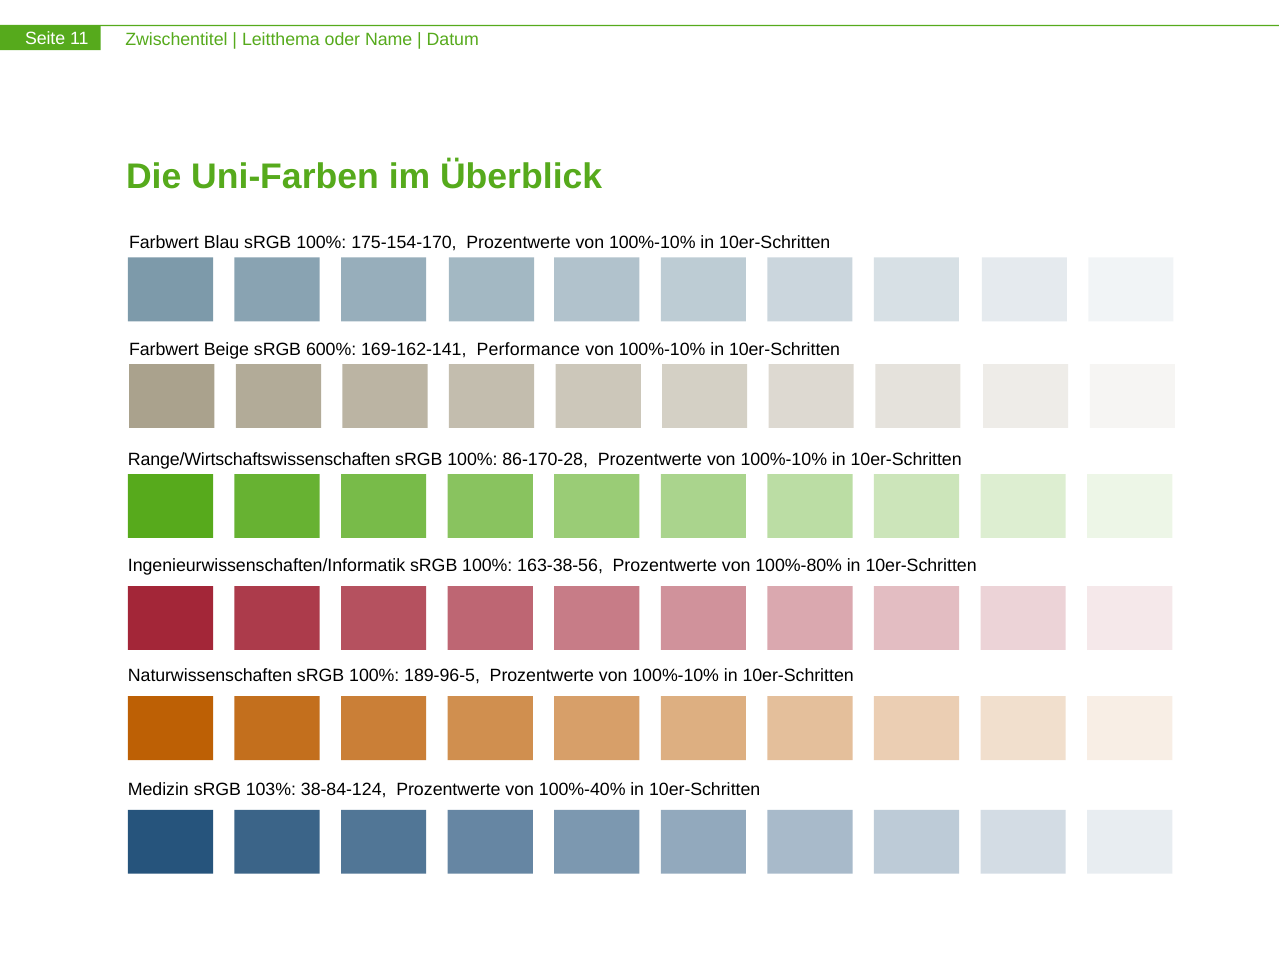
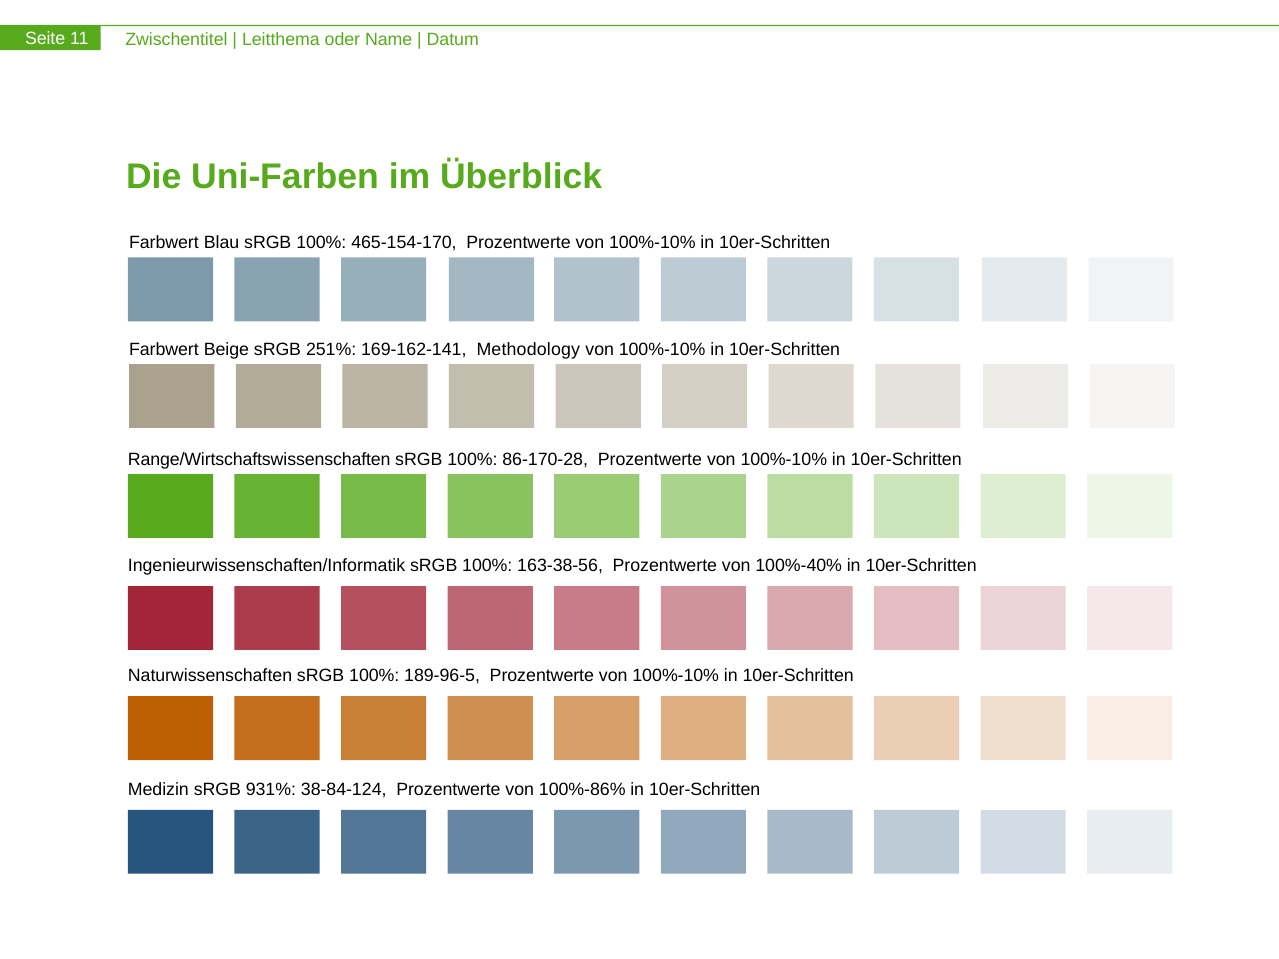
175-154-170: 175-154-170 -> 465-154-170
600%: 600% -> 251%
Performance: Performance -> Methodology
100%-80%: 100%-80% -> 100%-40%
103%: 103% -> 931%
100%-40%: 100%-40% -> 100%-86%
